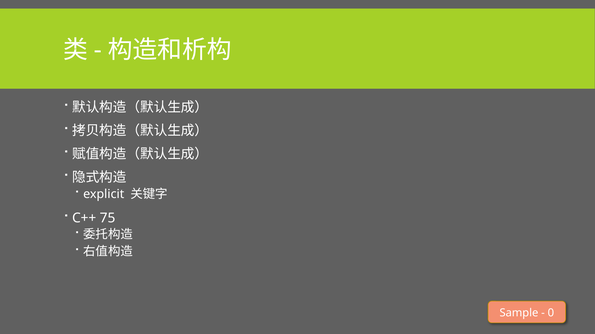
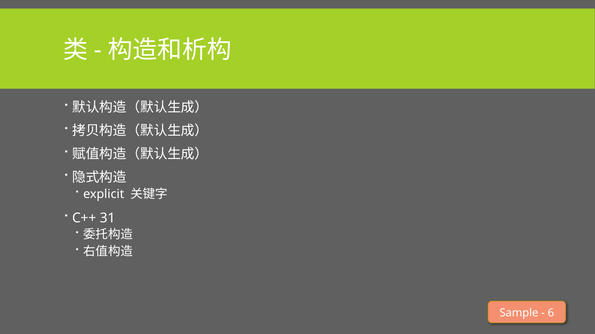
75: 75 -> 31
0: 0 -> 6
